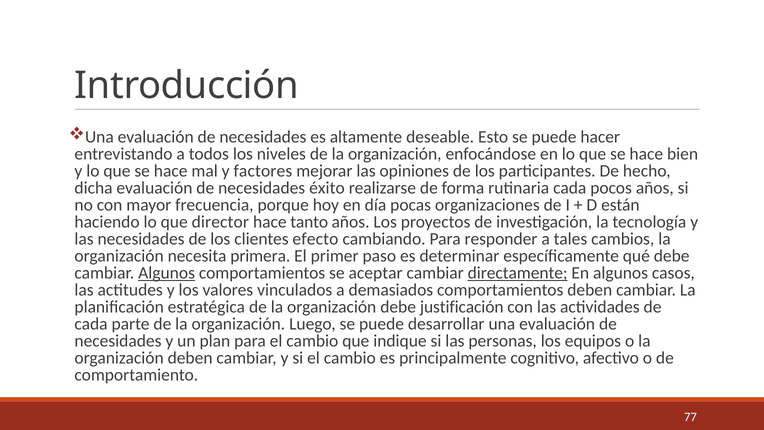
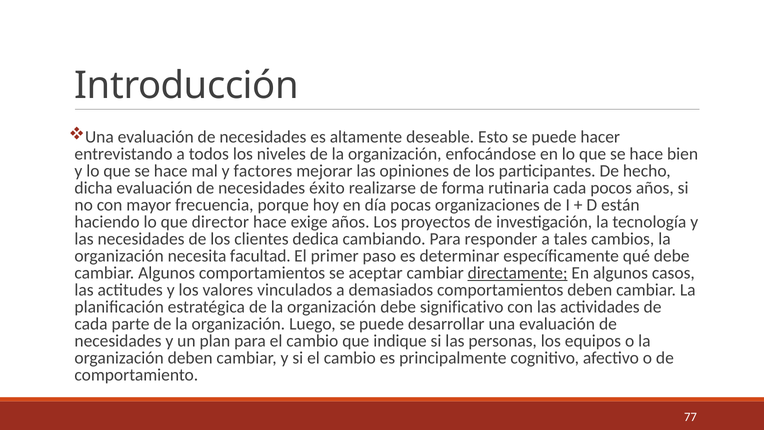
tanto: tanto -> exige
efecto: efecto -> dedica
primera: primera -> facultad
Algunos at (167, 273) underline: present -> none
justificación: justificación -> significativo
